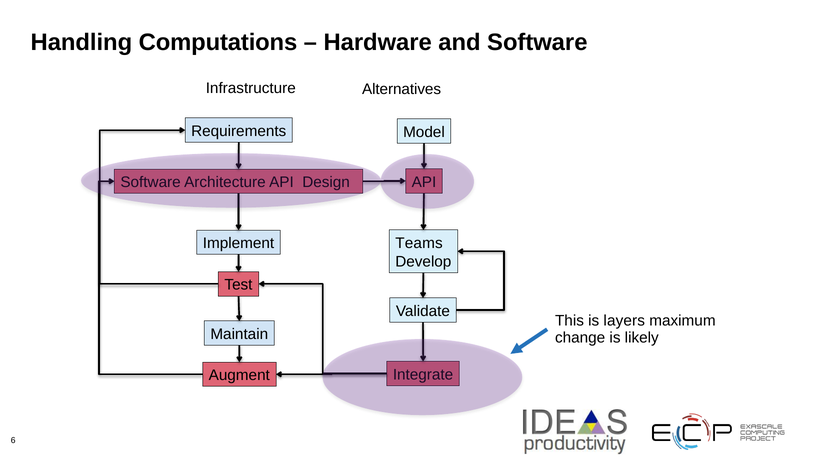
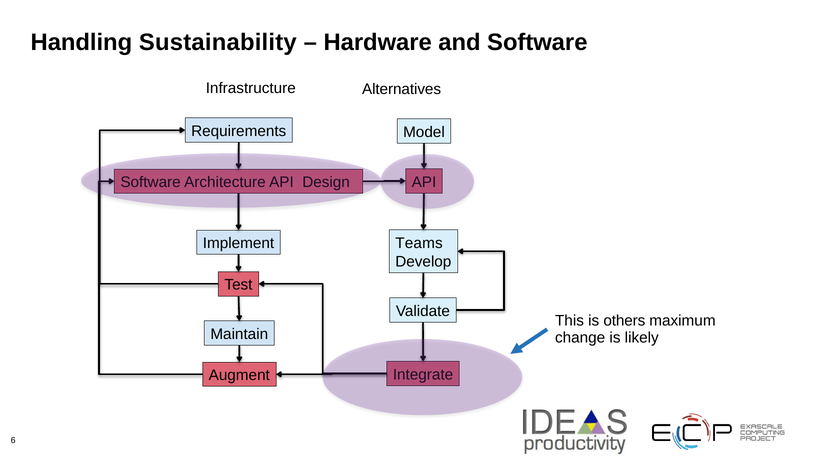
Computations: Computations -> Sustainability
layers: layers -> others
